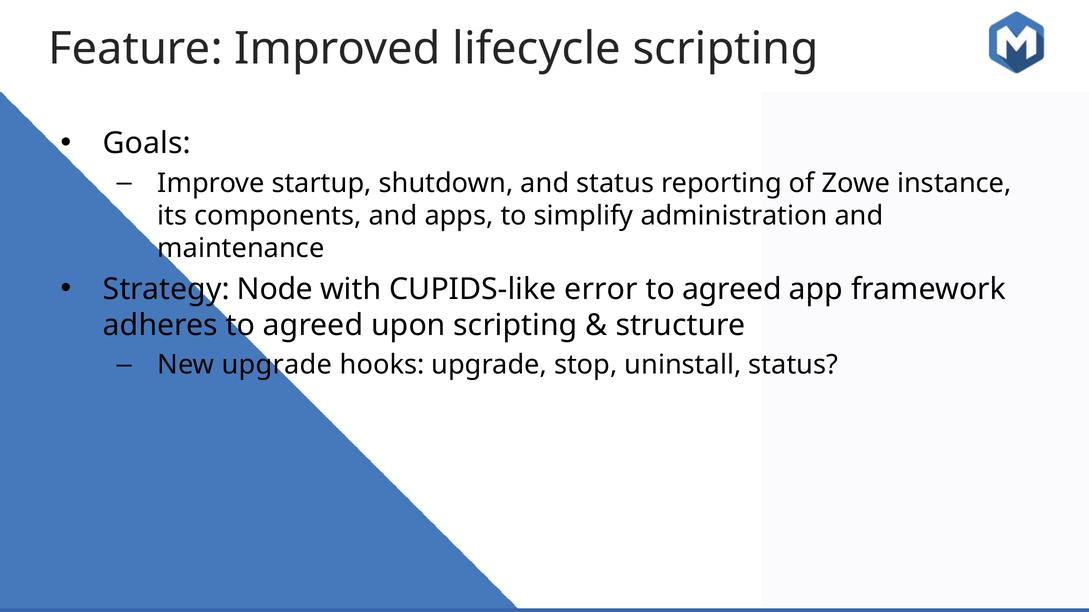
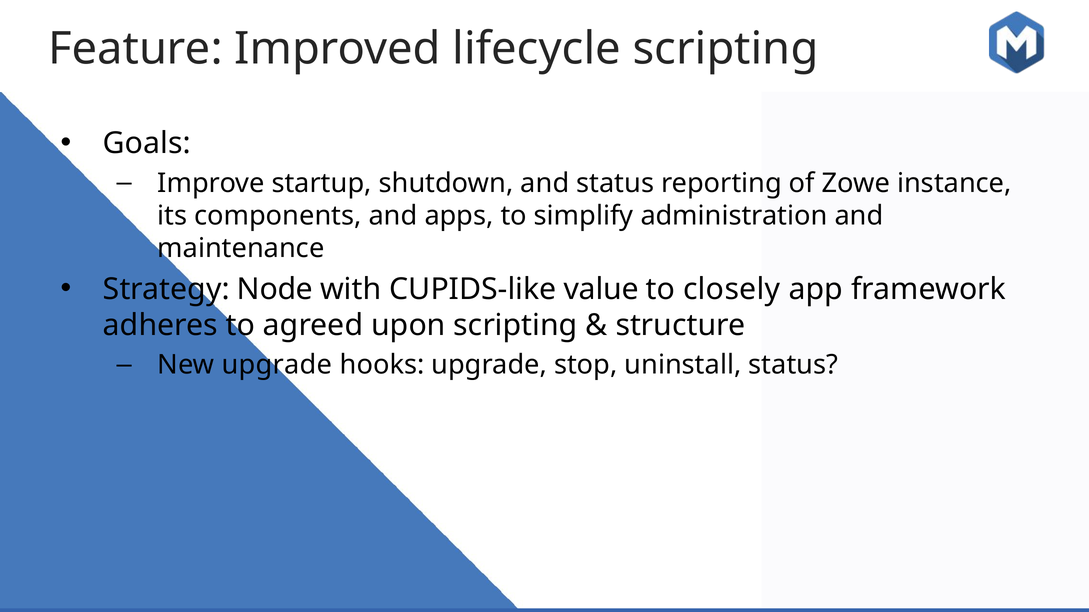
error: error -> value
agreed at (732, 289): agreed -> closely
